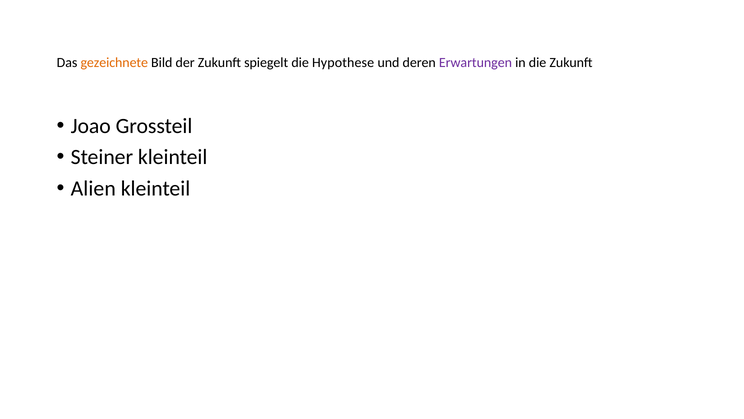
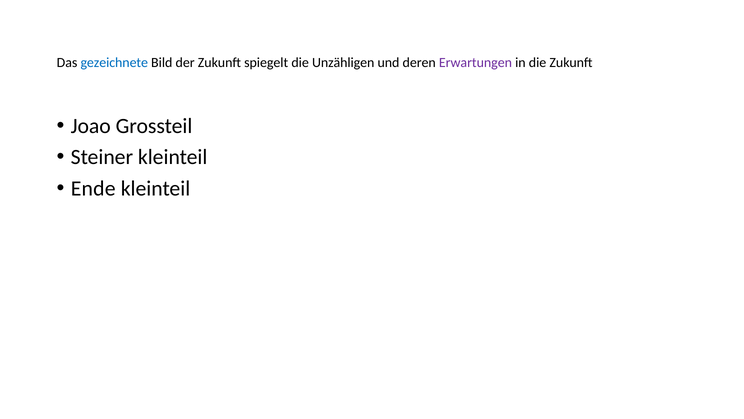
gezeichnete colour: orange -> blue
Hypothese: Hypothese -> Unzähligen
Alien: Alien -> Ende
